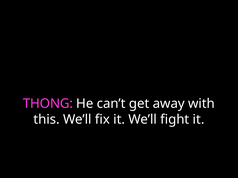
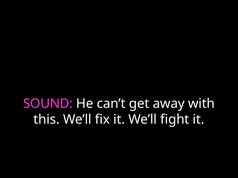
THONG: THONG -> SOUND
